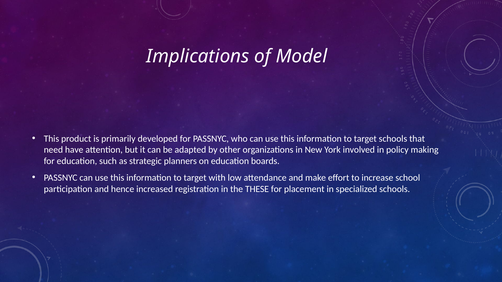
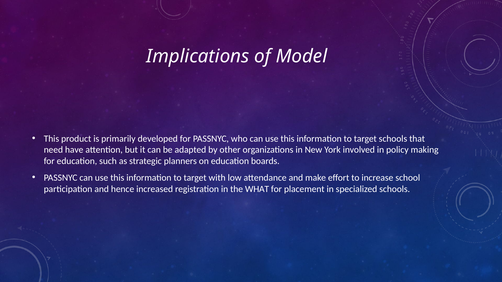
THESE: THESE -> WHAT
